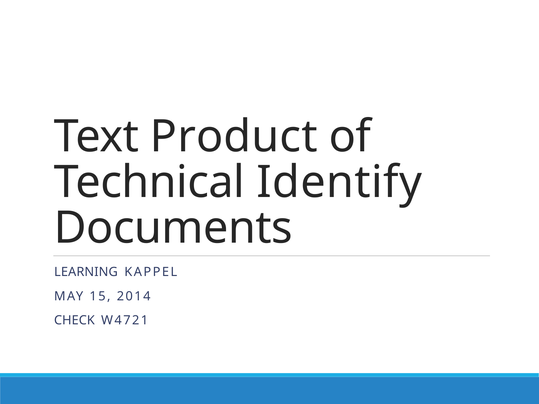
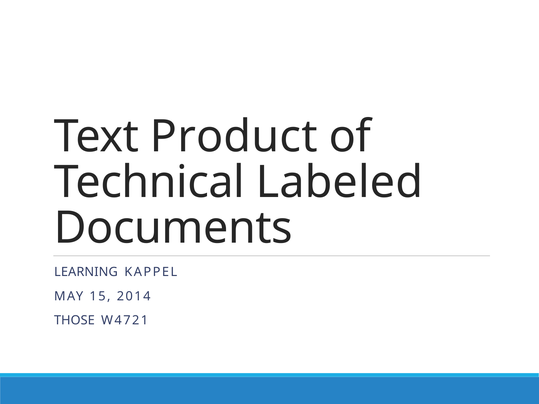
Identify: Identify -> Labeled
CHECK: CHECK -> THOSE
